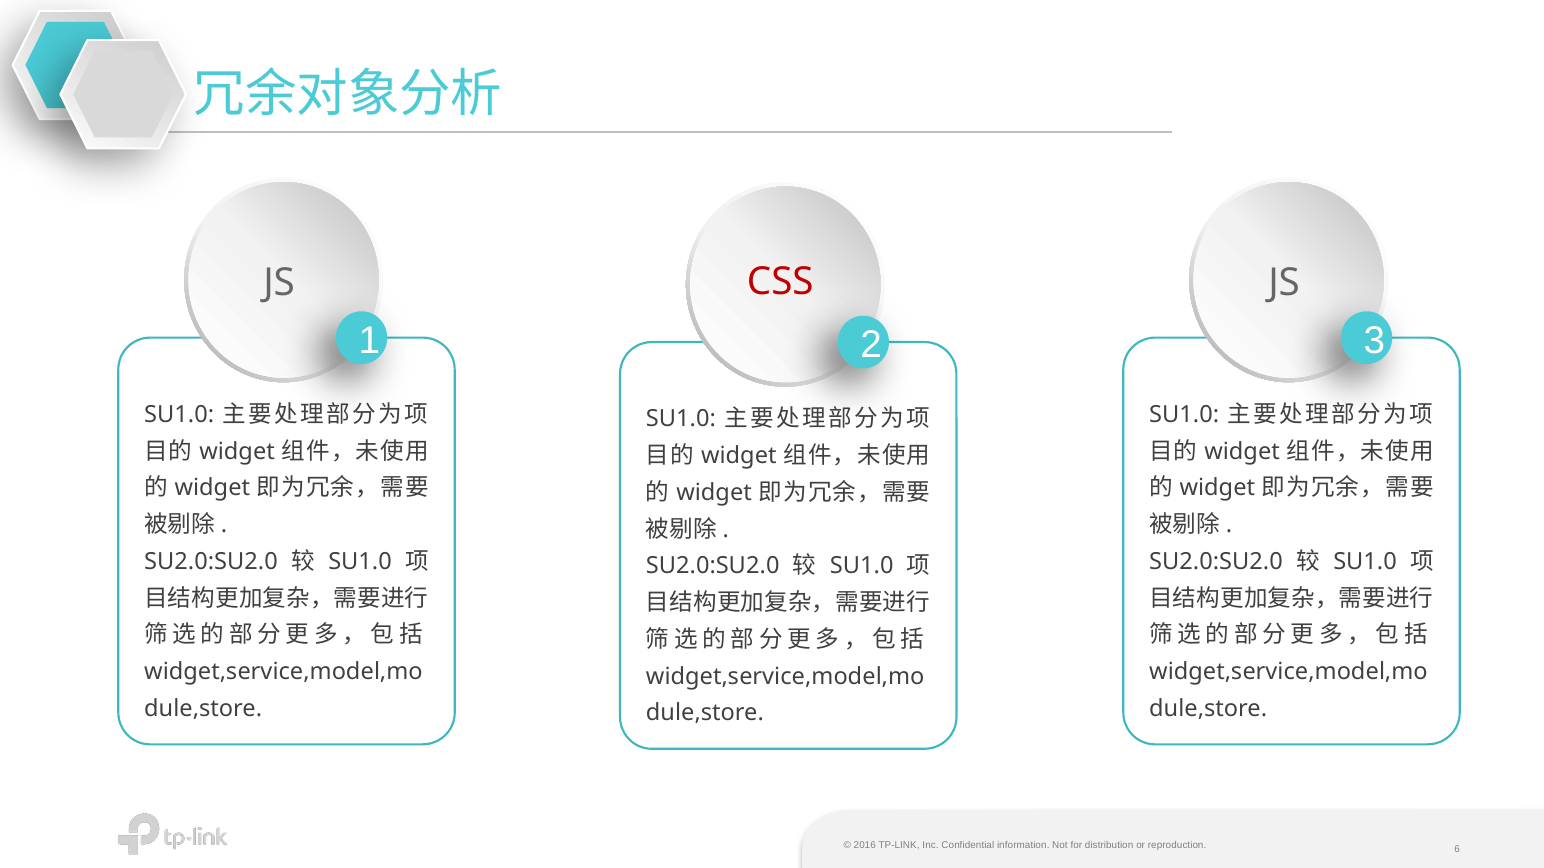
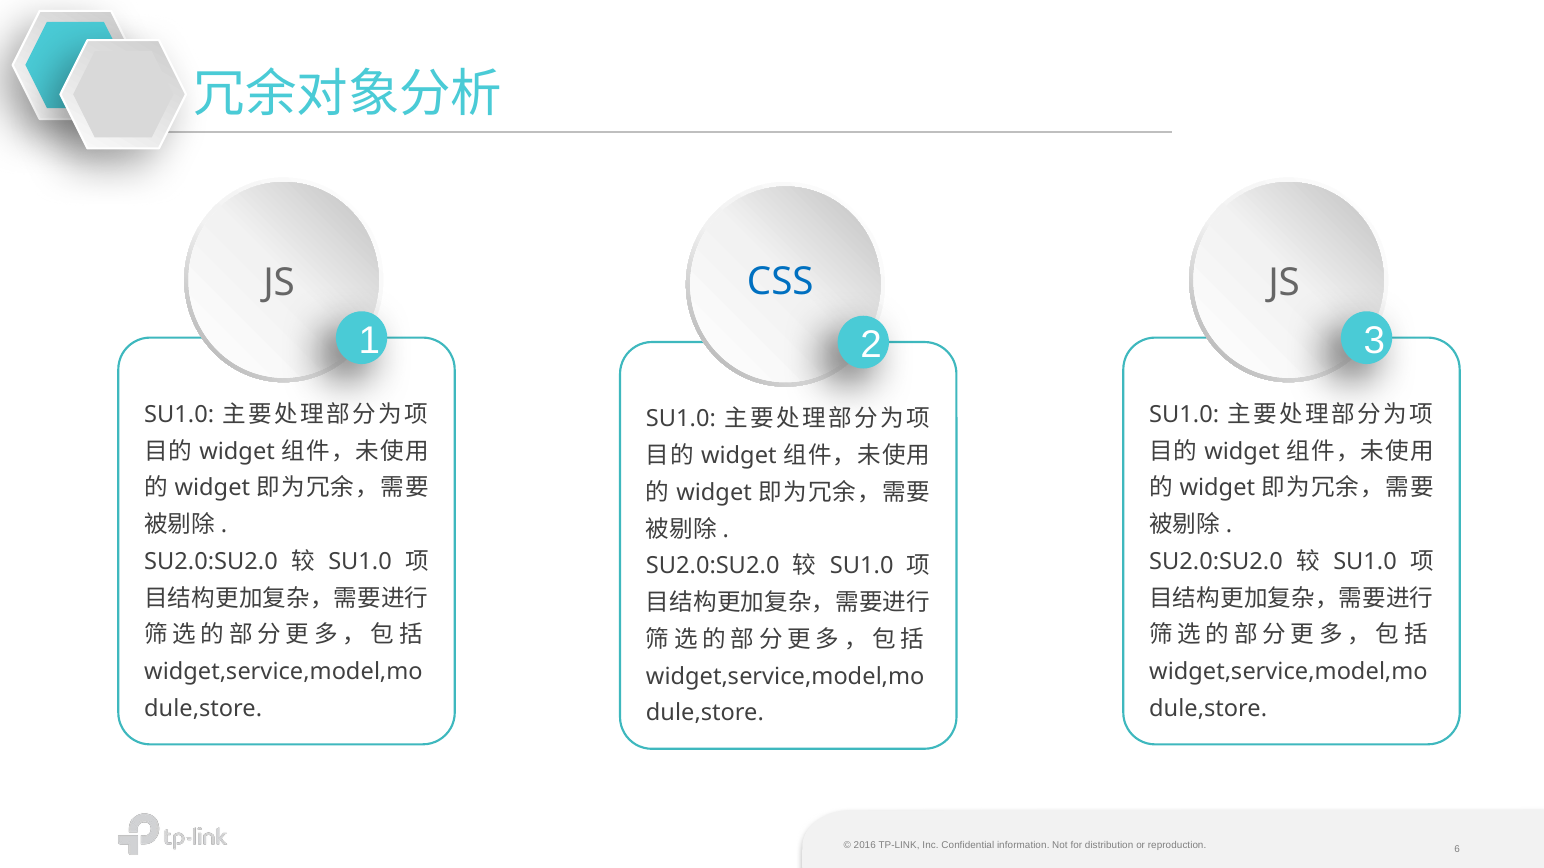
CSS colour: red -> blue
